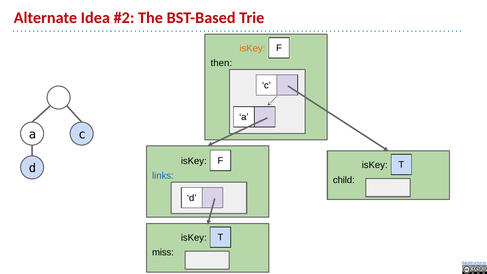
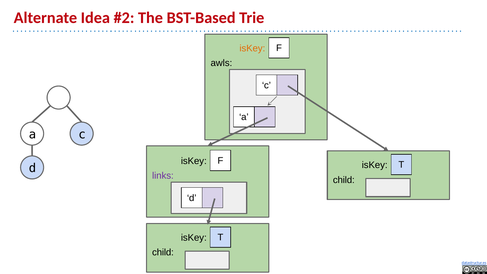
then: then -> awls
links colour: blue -> purple
miss at (163, 252): miss -> child
